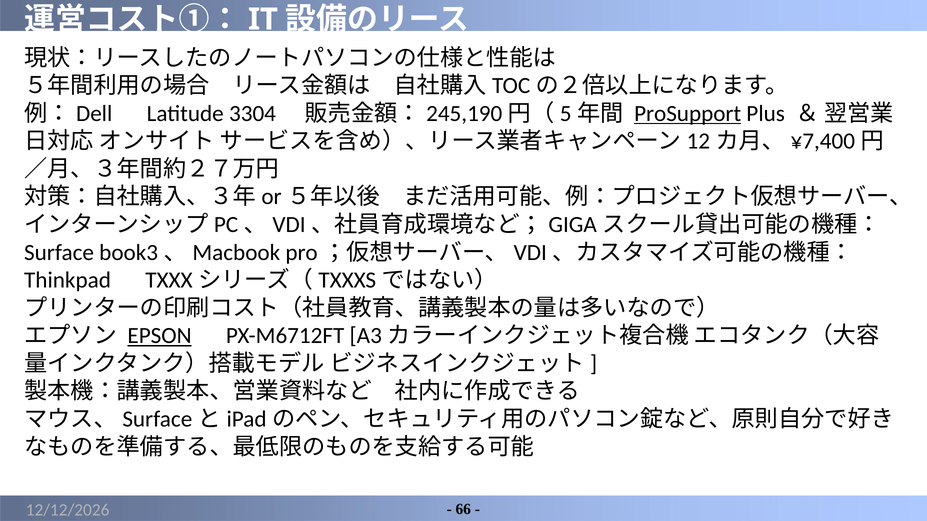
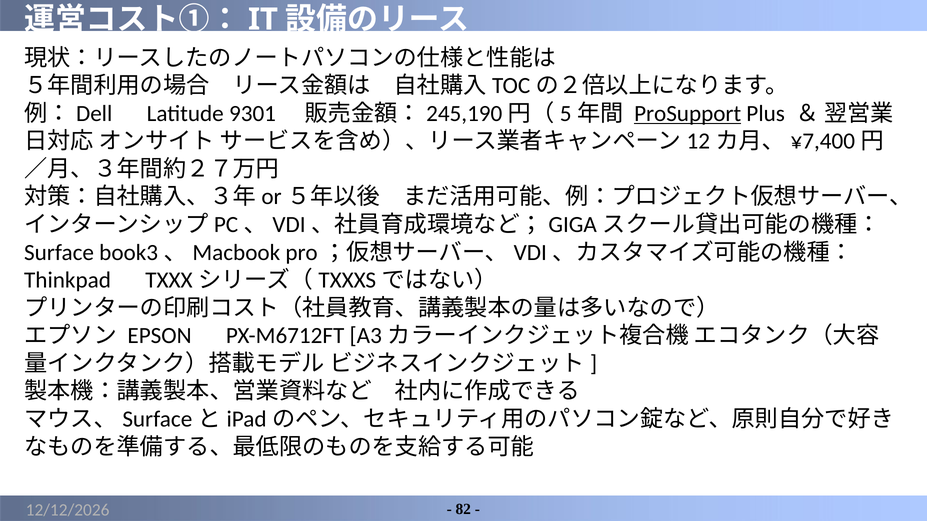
3304: 3304 -> 9301
EPSON underline: present -> none
66: 66 -> 82
